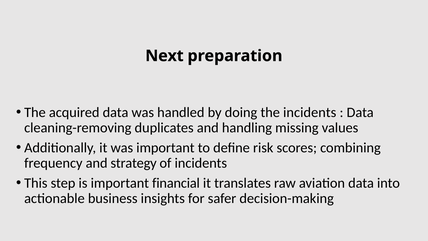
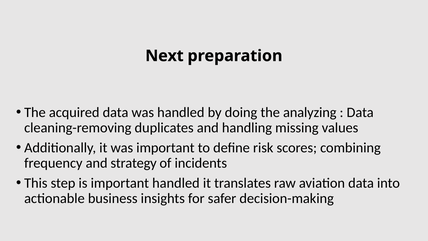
the incidents: incidents -> analyzing
important financial: financial -> handled
